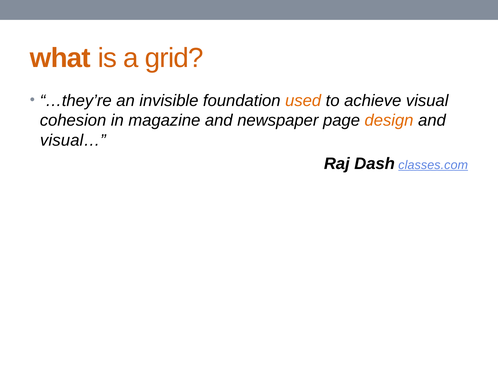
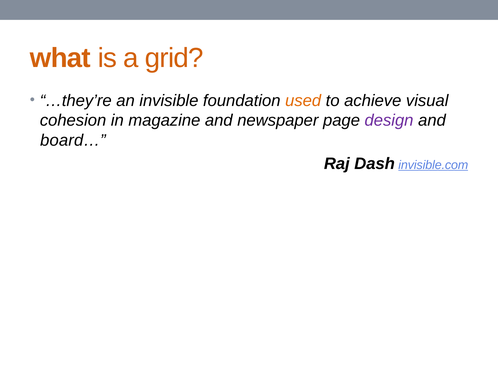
design colour: orange -> purple
visual…: visual… -> board…
classes.com: classes.com -> invisible.com
